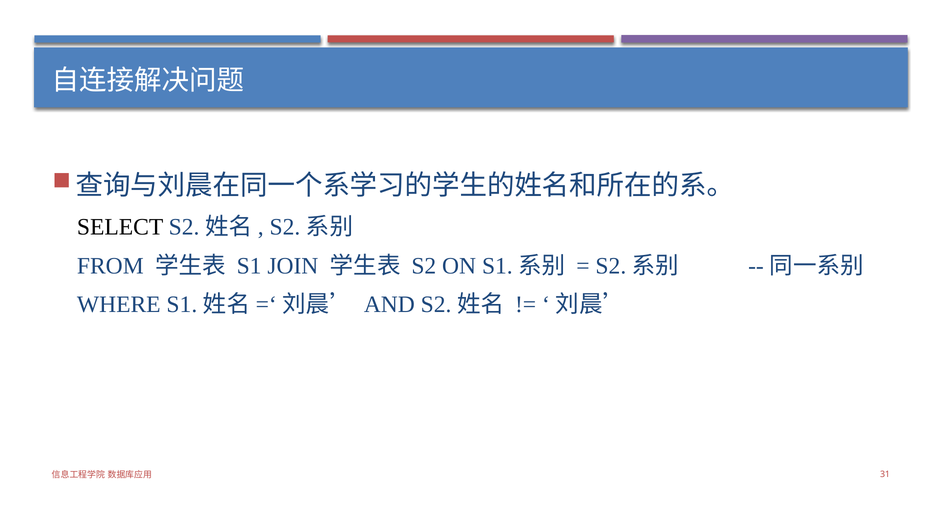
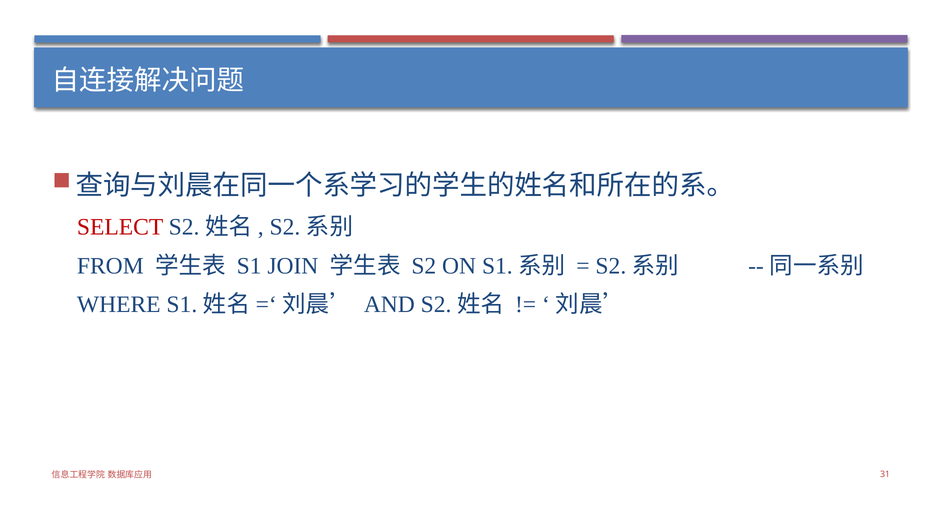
SELECT colour: black -> red
